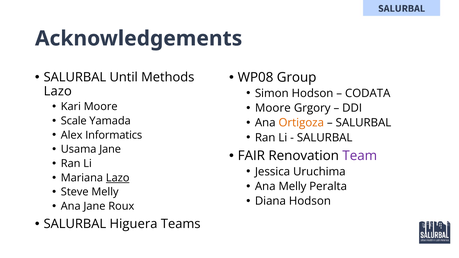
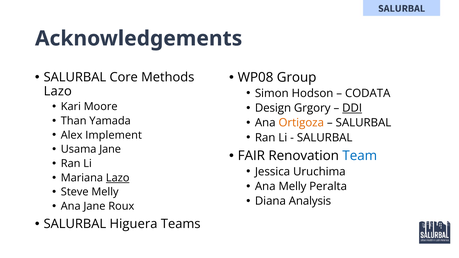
Until: Until -> Core
Moore at (273, 108): Moore -> Design
DDI underline: none -> present
Scale: Scale -> Than
Informatics: Informatics -> Implement
Team colour: purple -> blue
Diana Hodson: Hodson -> Analysis
